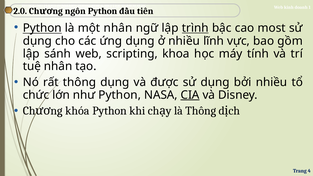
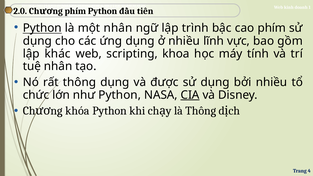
ngôn at (75, 11): ngôn -> phím
trình underline: present -> none
cao most: most -> phím
sánh: sánh -> khác
